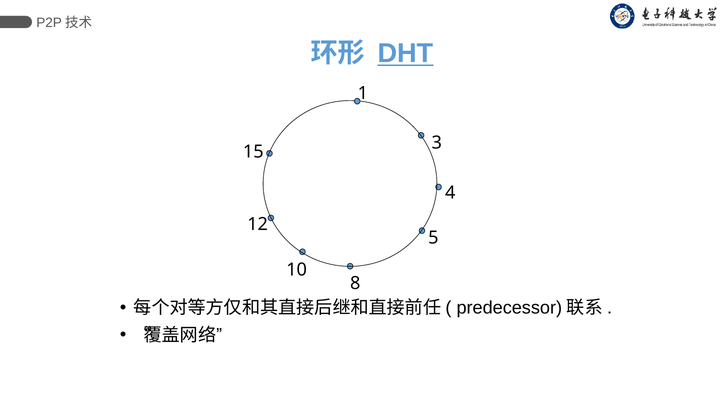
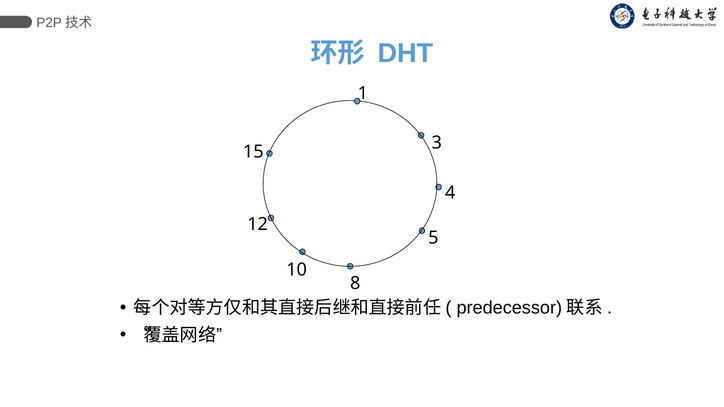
DHT underline: present -> none
